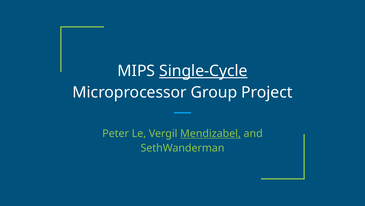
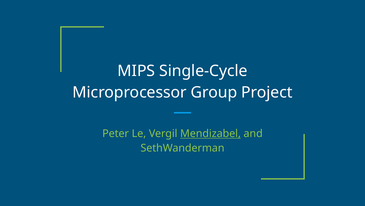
Single-Cycle underline: present -> none
